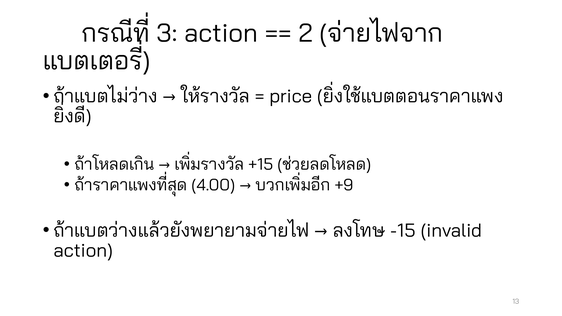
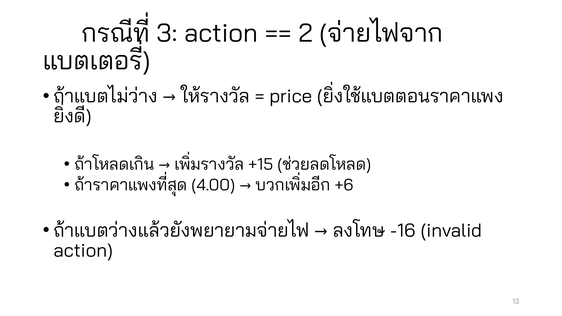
+9: +9 -> +6
-15: -15 -> -16
